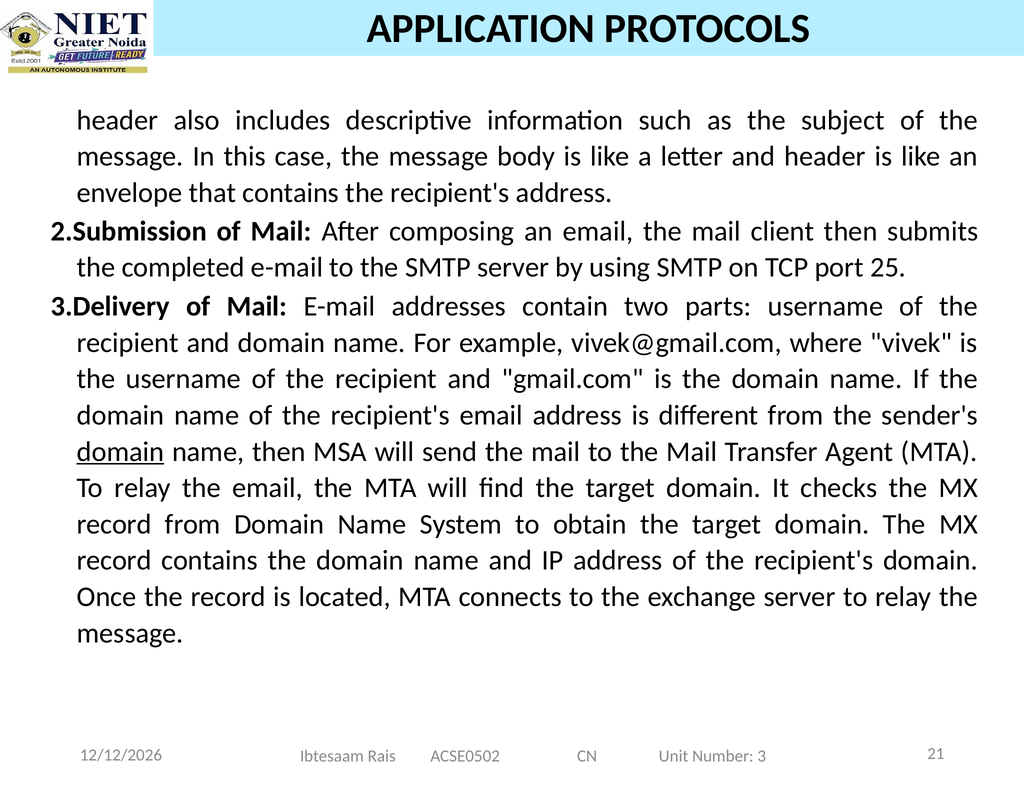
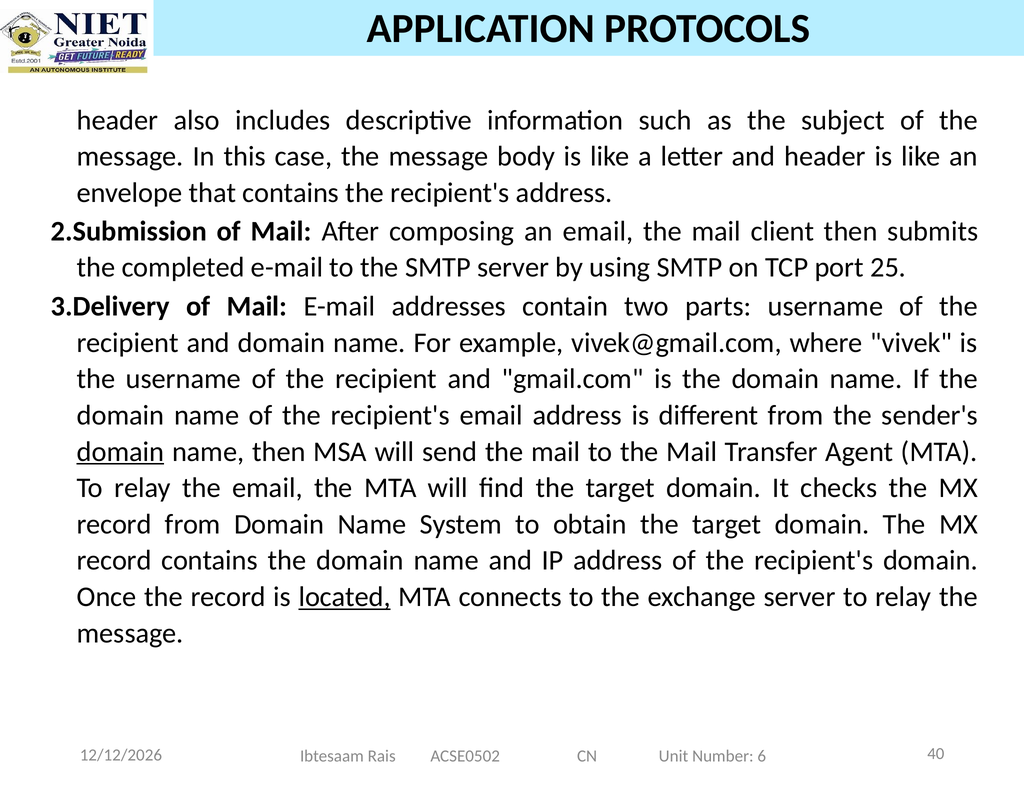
located underline: none -> present
21: 21 -> 40
3: 3 -> 6
